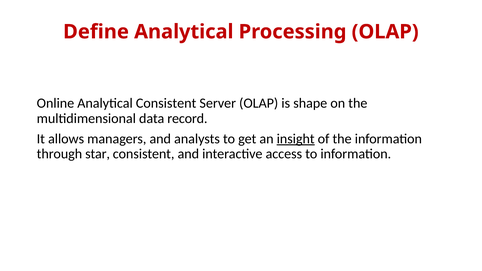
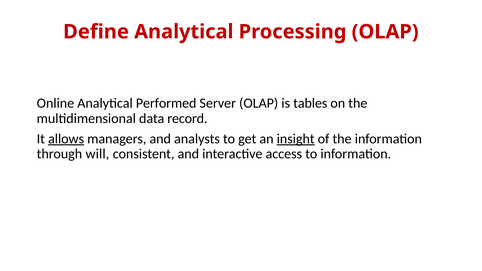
Analytical Consistent: Consistent -> Performed
shape: shape -> tables
allows underline: none -> present
star: star -> will
